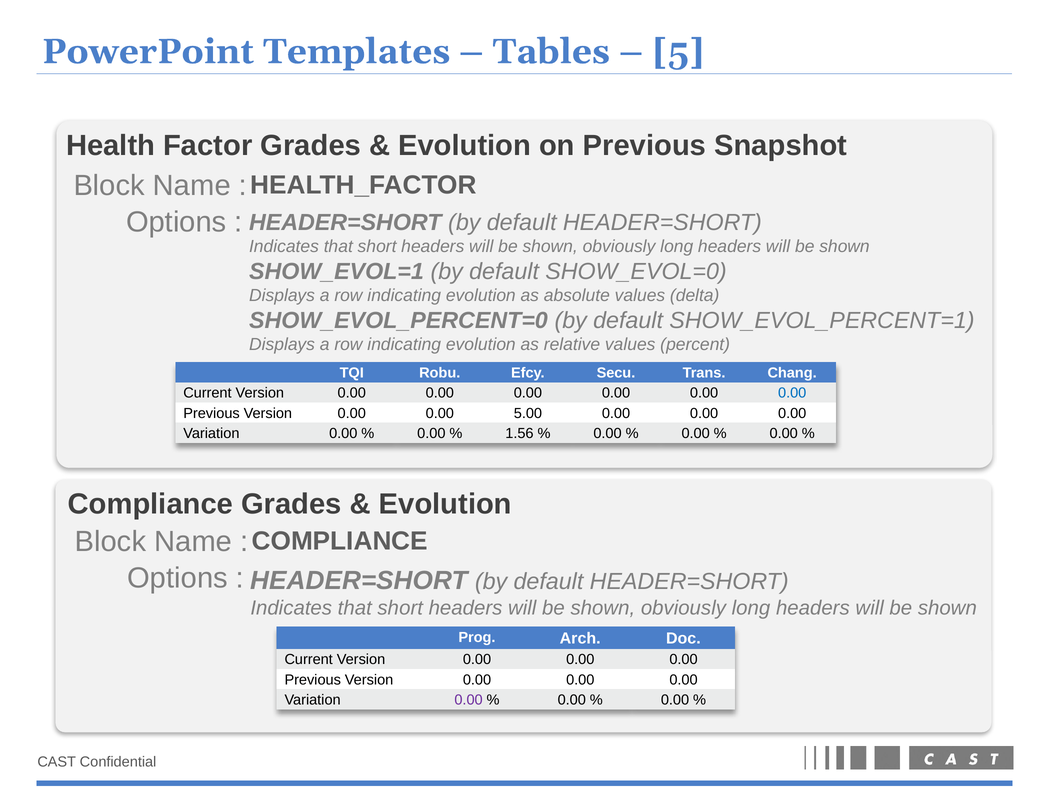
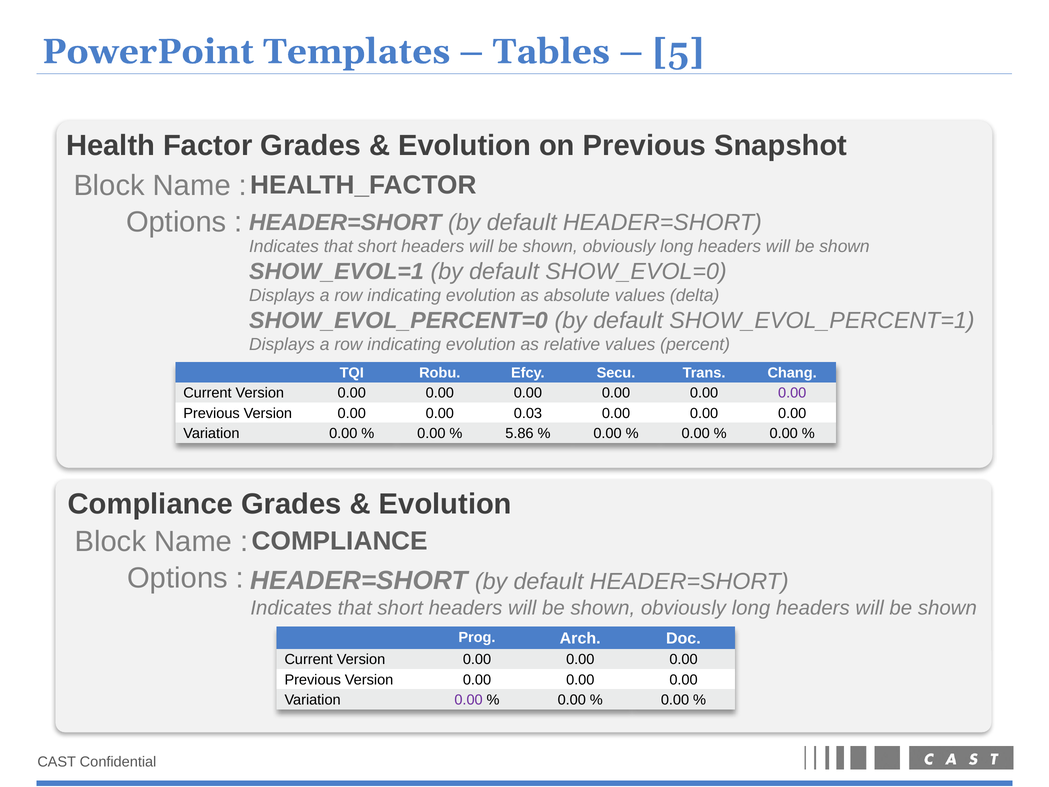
0.00 at (792, 393) colour: blue -> purple
5.00: 5.00 -> 0.03
1.56: 1.56 -> 5.86
